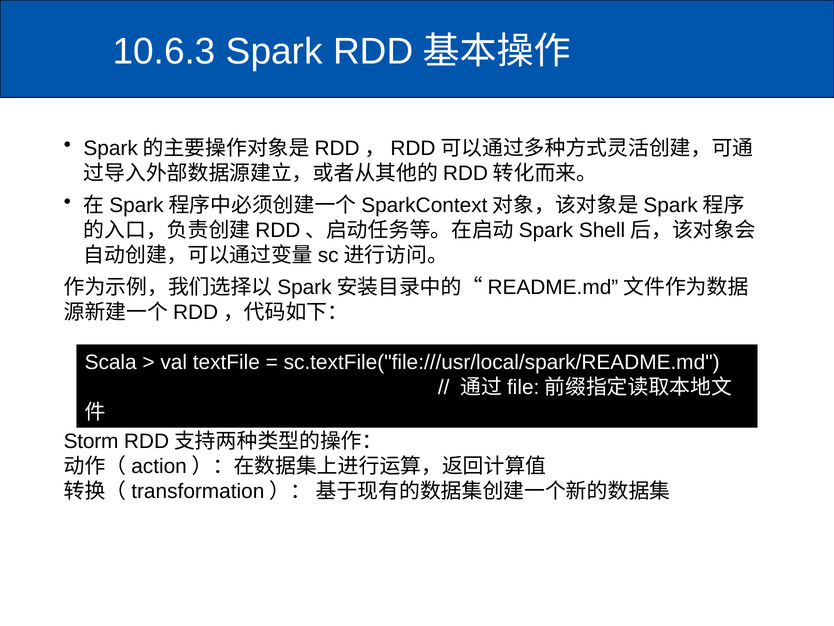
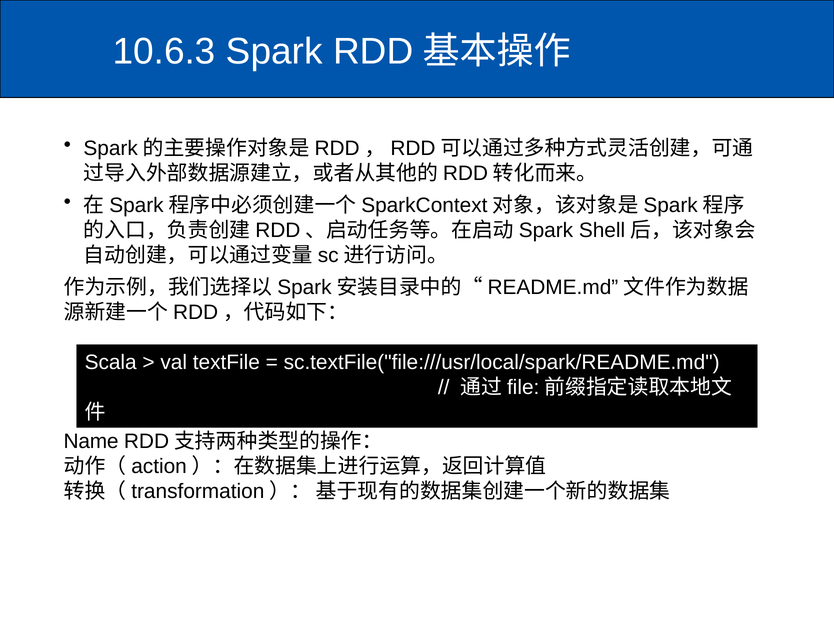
Storm: Storm -> Name
